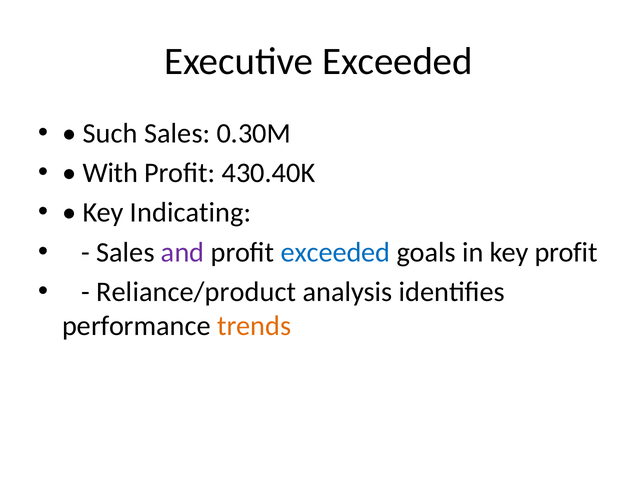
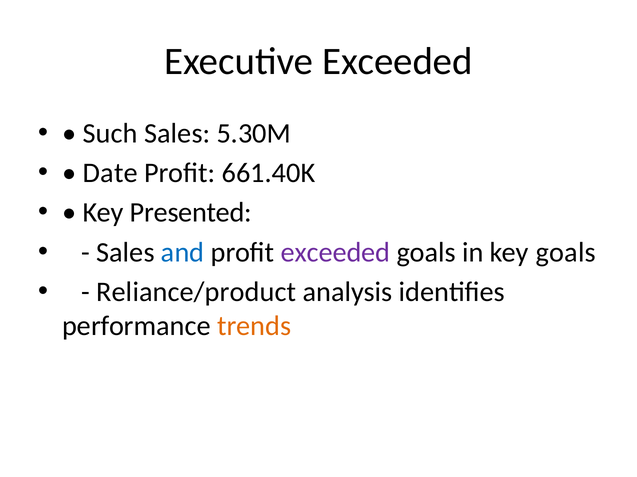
0.30M: 0.30M -> 5.30M
With: With -> Date
430.40K: 430.40K -> 661.40K
Indicating: Indicating -> Presented
and colour: purple -> blue
exceeded at (336, 253) colour: blue -> purple
key profit: profit -> goals
